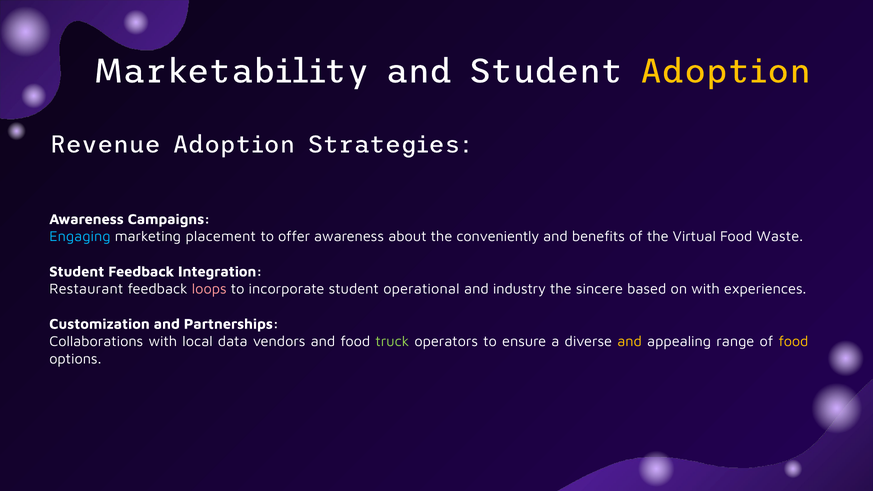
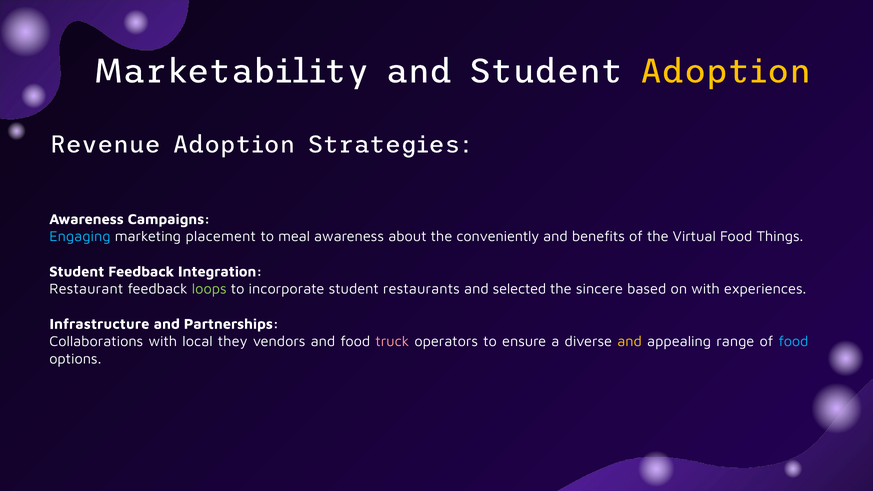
offer: offer -> meal
Waste: Waste -> Things
loops colour: pink -> light green
operational: operational -> restaurants
industry: industry -> selected
Customization: Customization -> Infrastructure
data: data -> they
truck colour: light green -> pink
food at (793, 341) colour: yellow -> light blue
